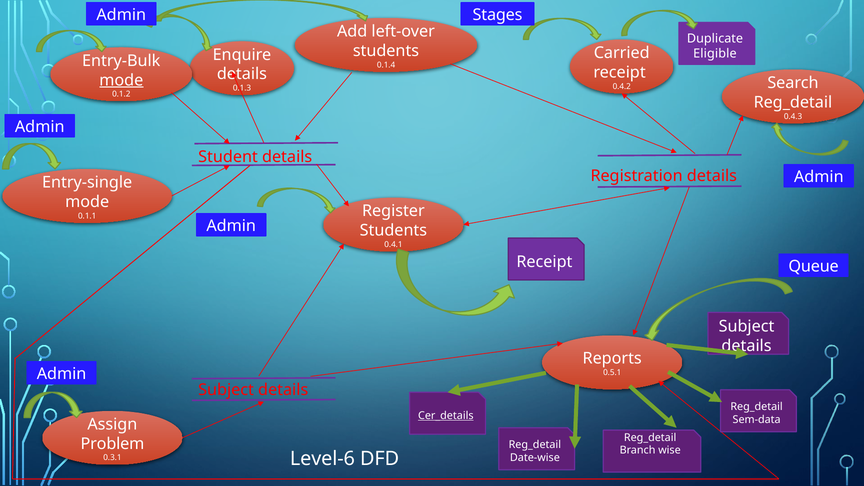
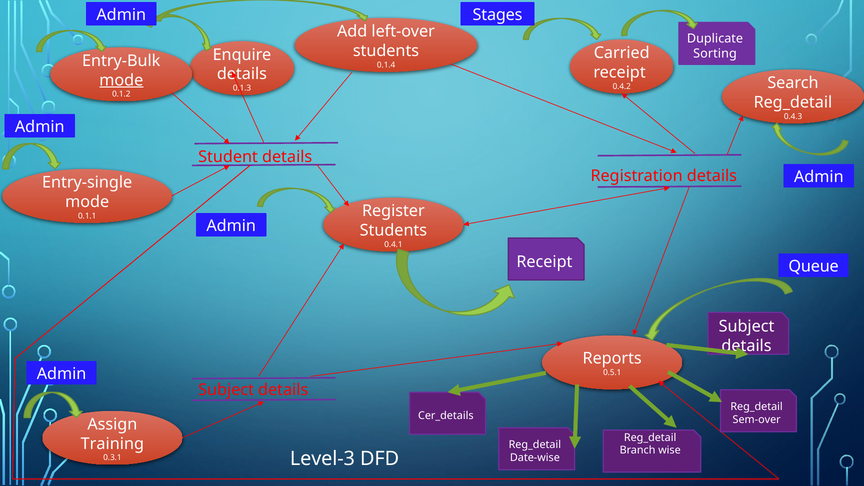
Eligible: Eligible -> Sorting
Cer_details underline: present -> none
Sem-data: Sem-data -> Sem-over
Problem: Problem -> Training
Level-6: Level-6 -> Level-3
